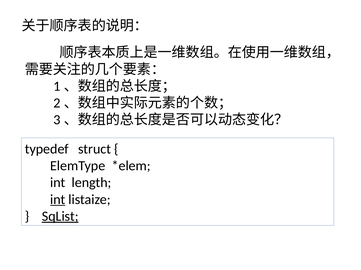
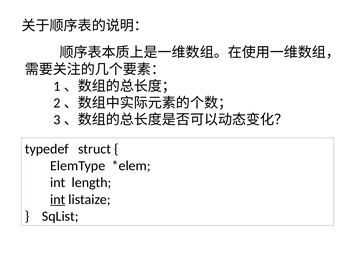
SqList underline: present -> none
